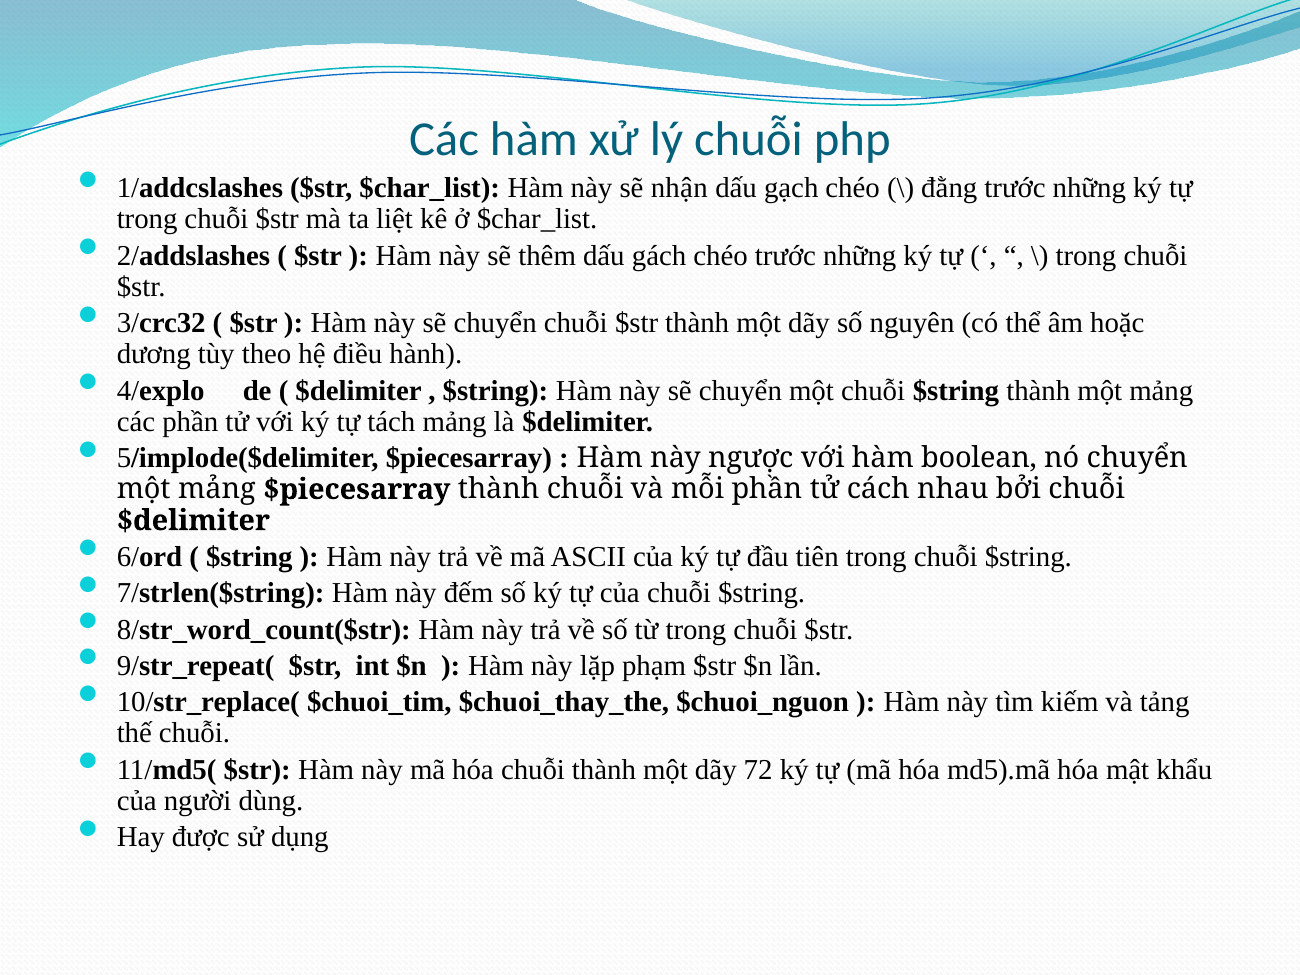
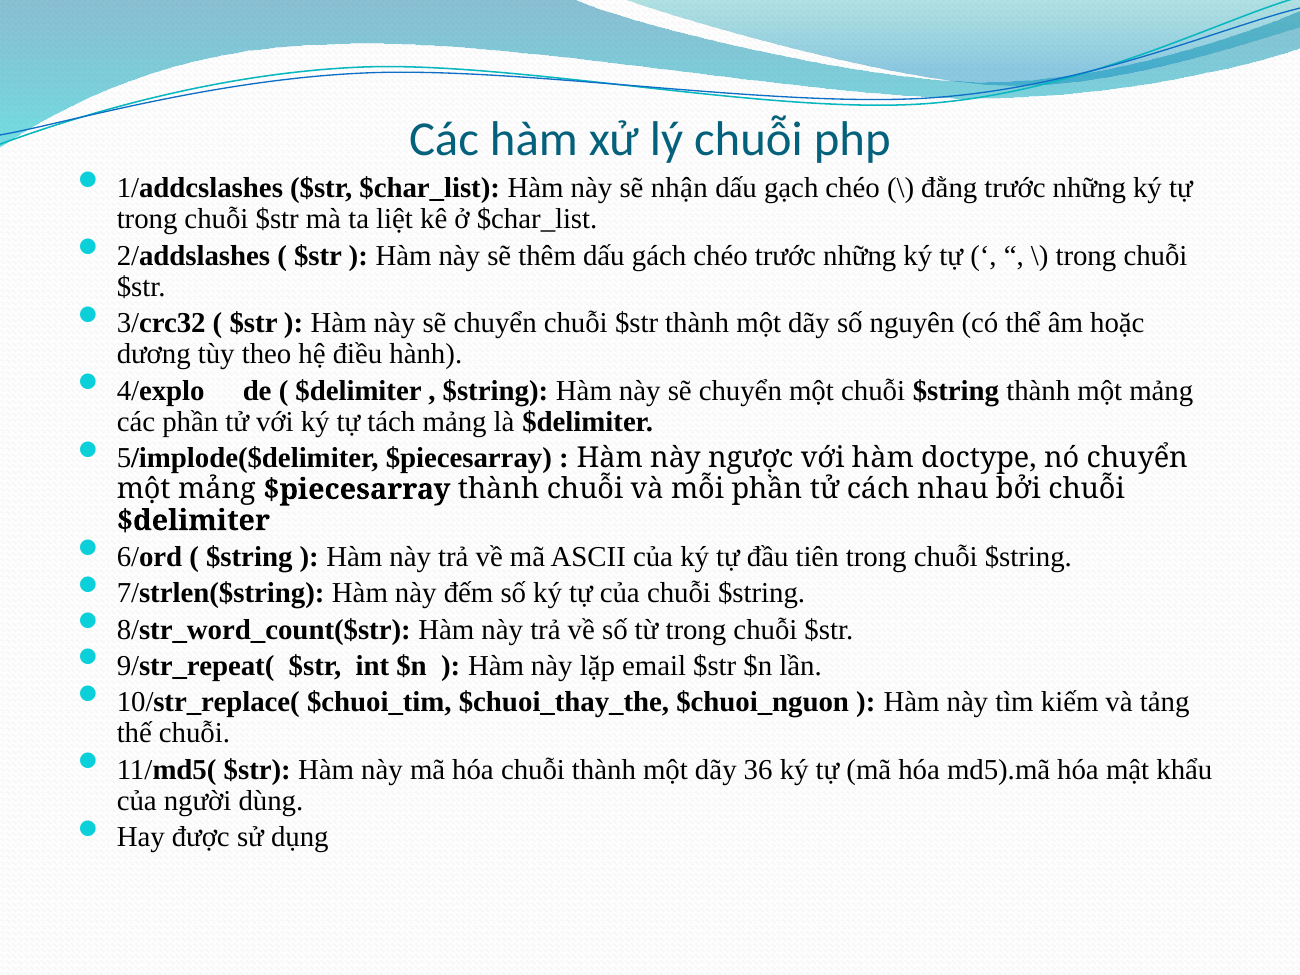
boolean: boolean -> doctype
phạm: phạm -> email
72: 72 -> 36
